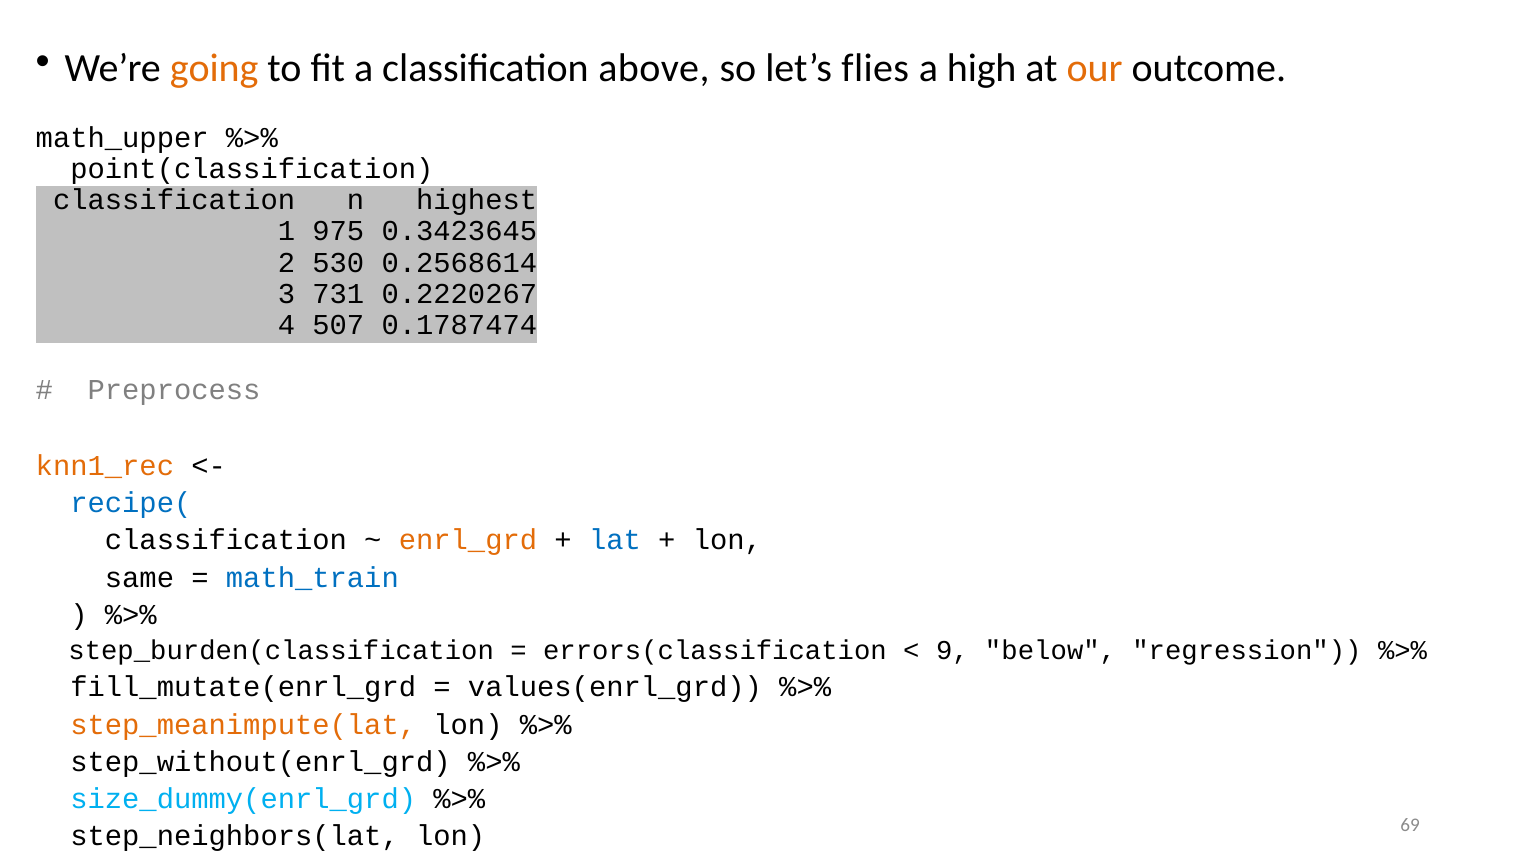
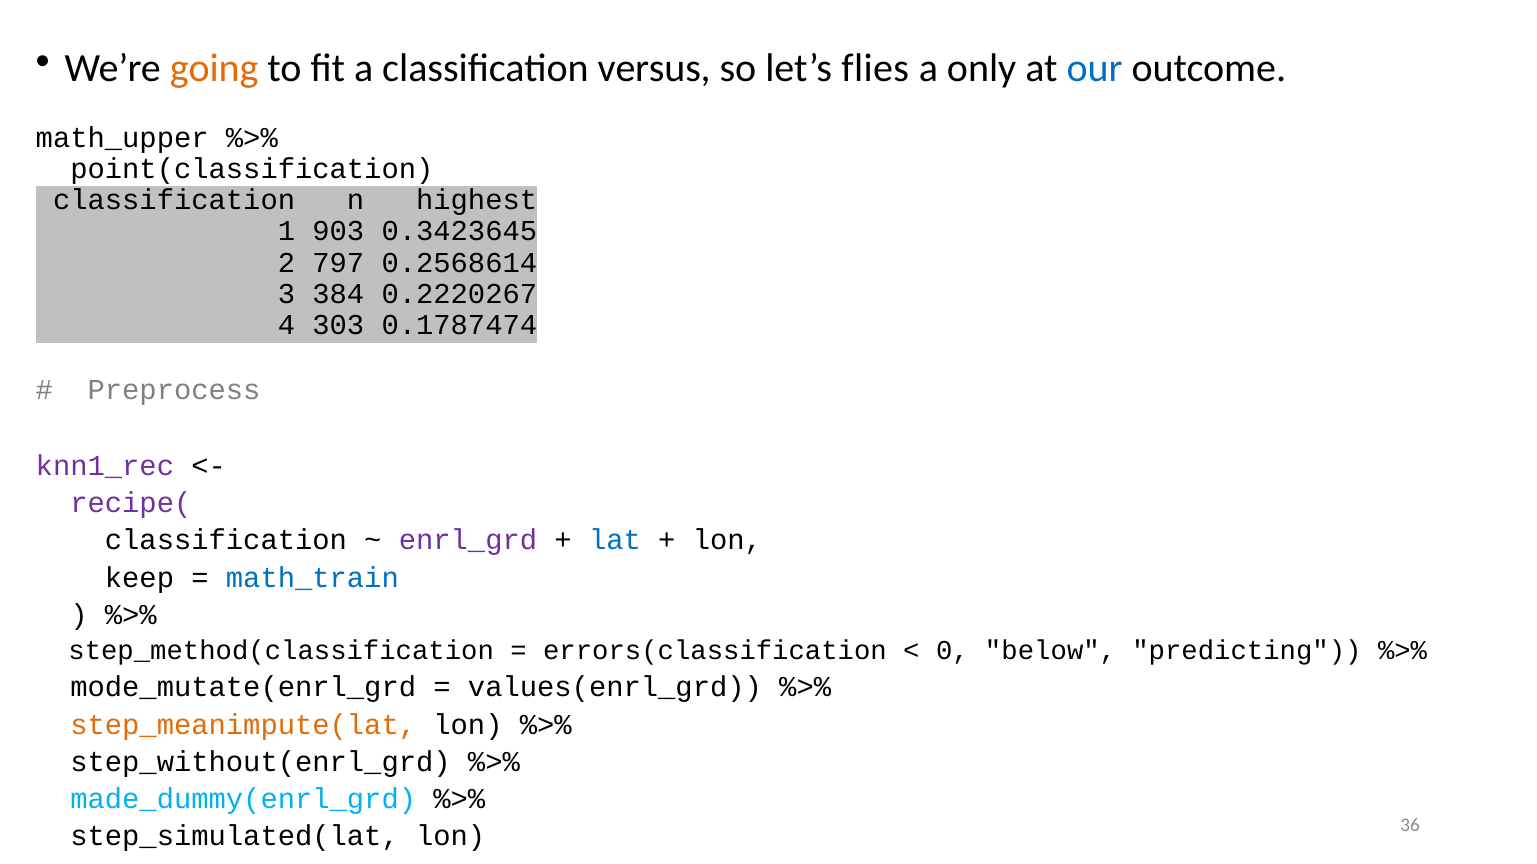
above: above -> versus
high: high -> only
our colour: orange -> blue
975: 975 -> 903
530: 530 -> 797
731: 731 -> 384
507: 507 -> 303
knn1_rec colour: orange -> purple
recipe( colour: blue -> purple
enrl_grd colour: orange -> purple
same: same -> keep
step_burden(classification: step_burden(classification -> step_method(classification
9: 9 -> 0
regression: regression -> predicting
fill_mutate(enrl_grd: fill_mutate(enrl_grd -> mode_mutate(enrl_grd
size_dummy(enrl_grd: size_dummy(enrl_grd -> made_dummy(enrl_grd
step_neighbors(lat: step_neighbors(lat -> step_simulated(lat
69: 69 -> 36
